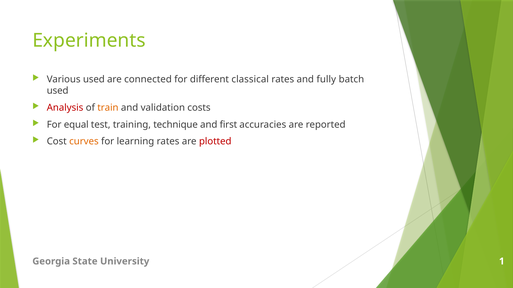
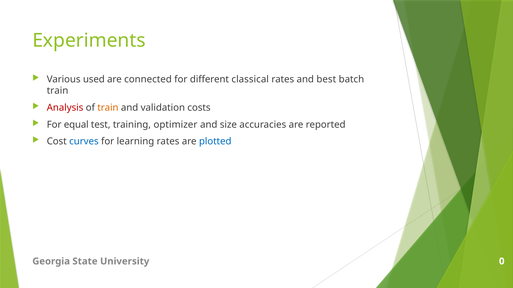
fully: fully -> best
used at (58, 91): used -> train
technique: technique -> optimizer
first: first -> size
curves colour: orange -> blue
plotted colour: red -> blue
1: 1 -> 0
